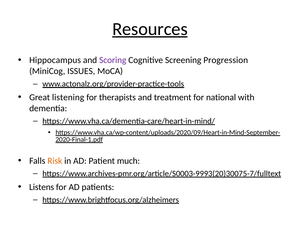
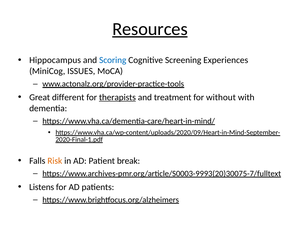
Scoring colour: purple -> blue
Progression: Progression -> Experiences
listening: listening -> different
therapists underline: none -> present
national: national -> without
much: much -> break
